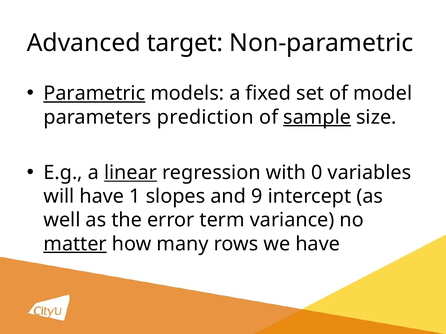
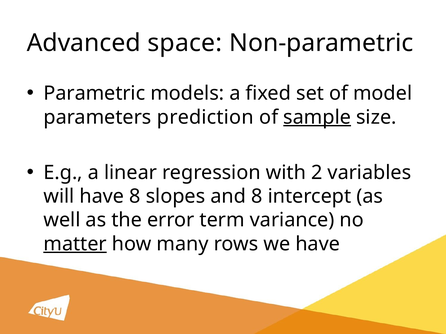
target: target -> space
Parametric underline: present -> none
linear underline: present -> none
0: 0 -> 2
have 1: 1 -> 8
and 9: 9 -> 8
